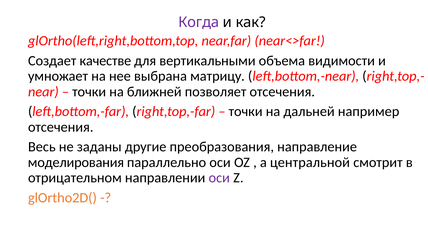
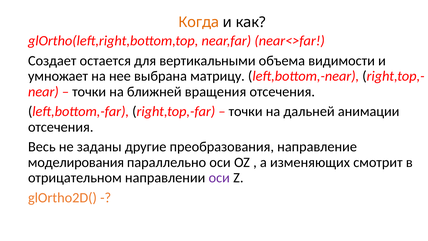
Когда colour: purple -> orange
качестве: качестве -> остается
позволяет: позволяет -> вращения
например: например -> анимации
центральной: центральной -> изменяющих
